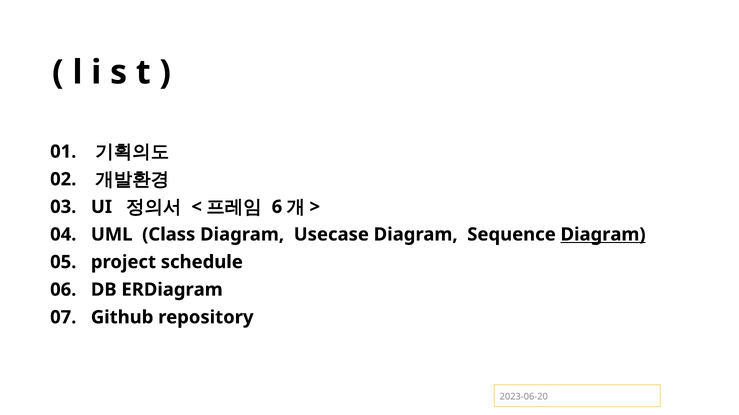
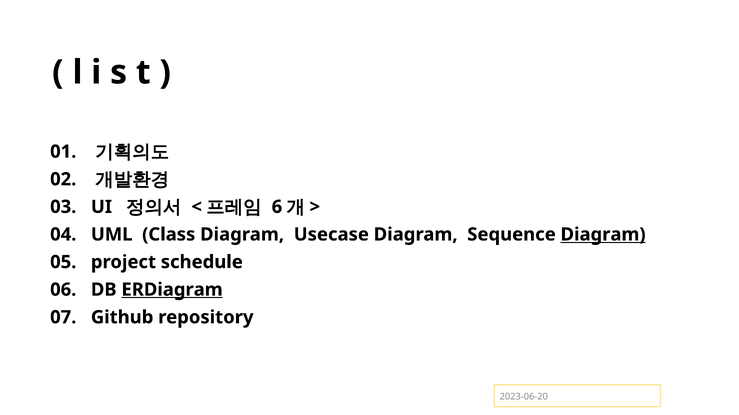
ERDiagram underline: none -> present
